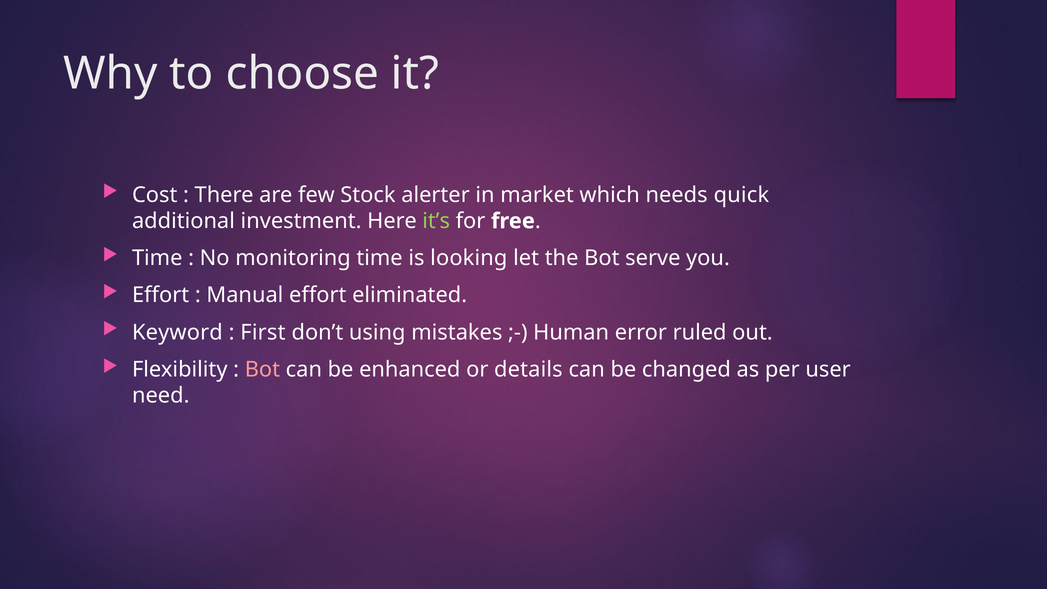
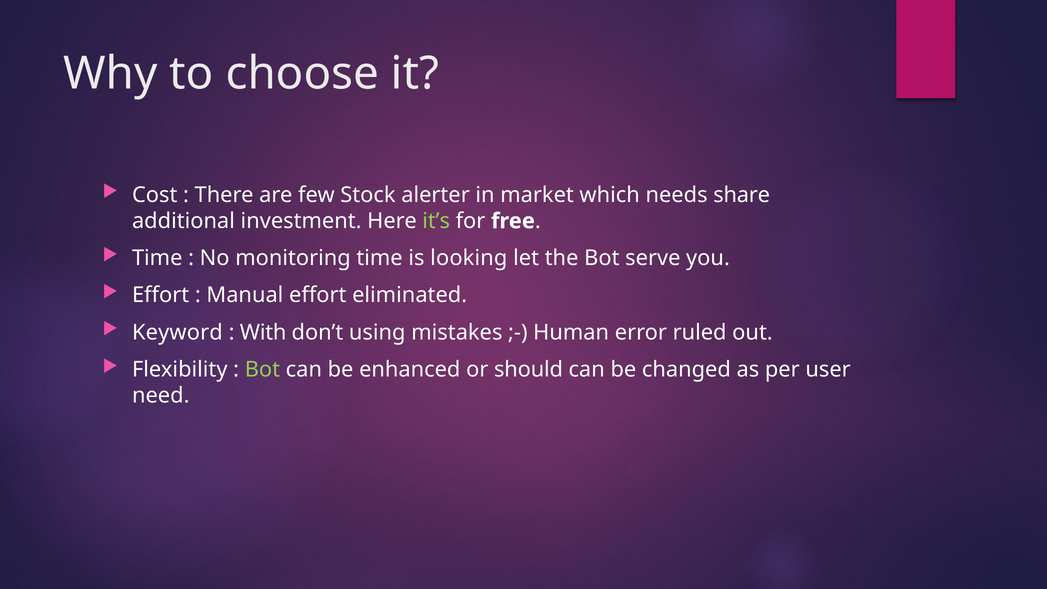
quick: quick -> share
First: First -> With
Bot at (262, 369) colour: pink -> light green
details: details -> should
